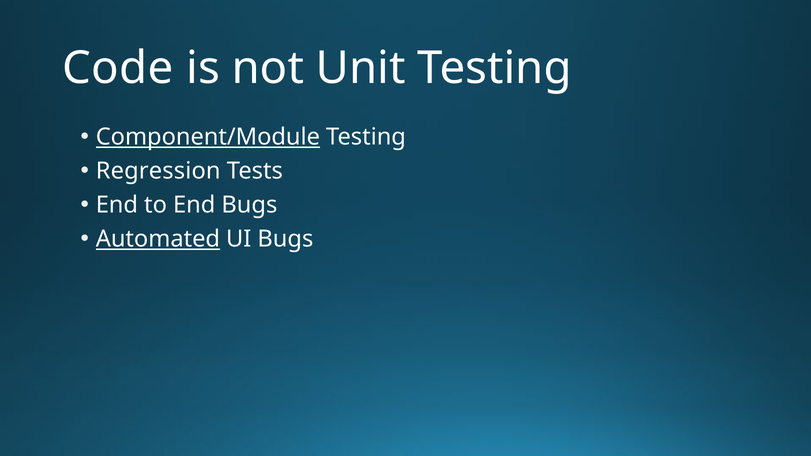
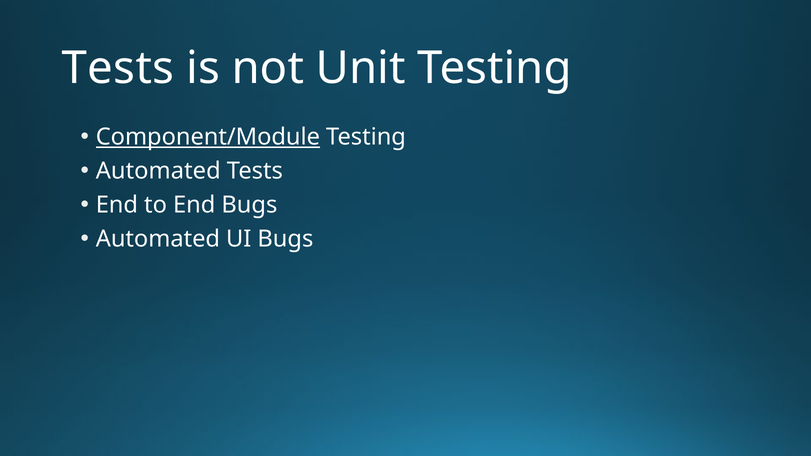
Code at (118, 68): Code -> Tests
Regression at (158, 171): Regression -> Automated
Automated at (158, 239) underline: present -> none
